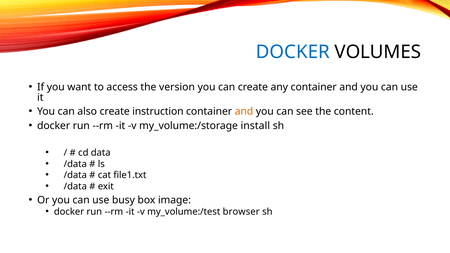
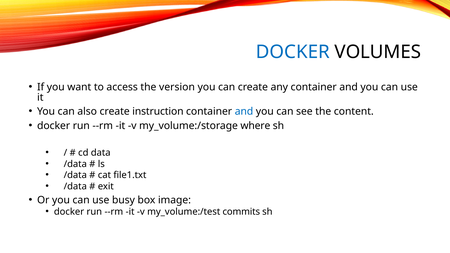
and at (244, 112) colour: orange -> blue
install: install -> where
browser: browser -> commits
